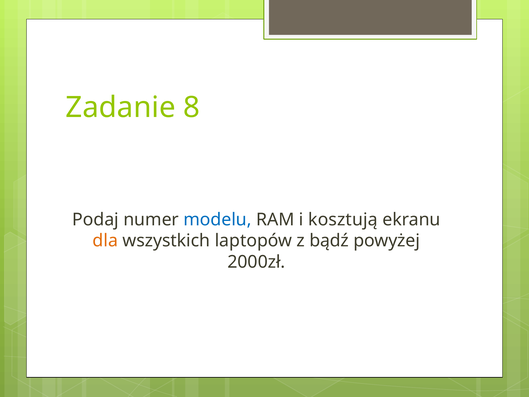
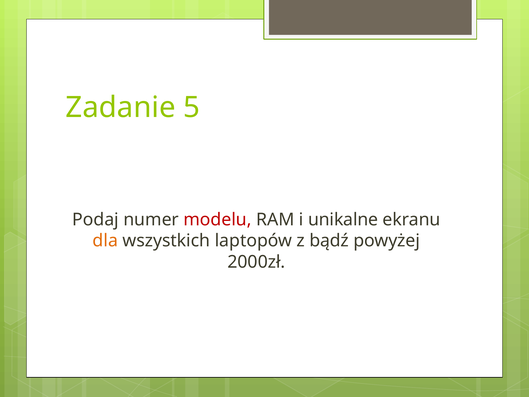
8: 8 -> 5
modelu colour: blue -> red
kosztują: kosztują -> unikalne
